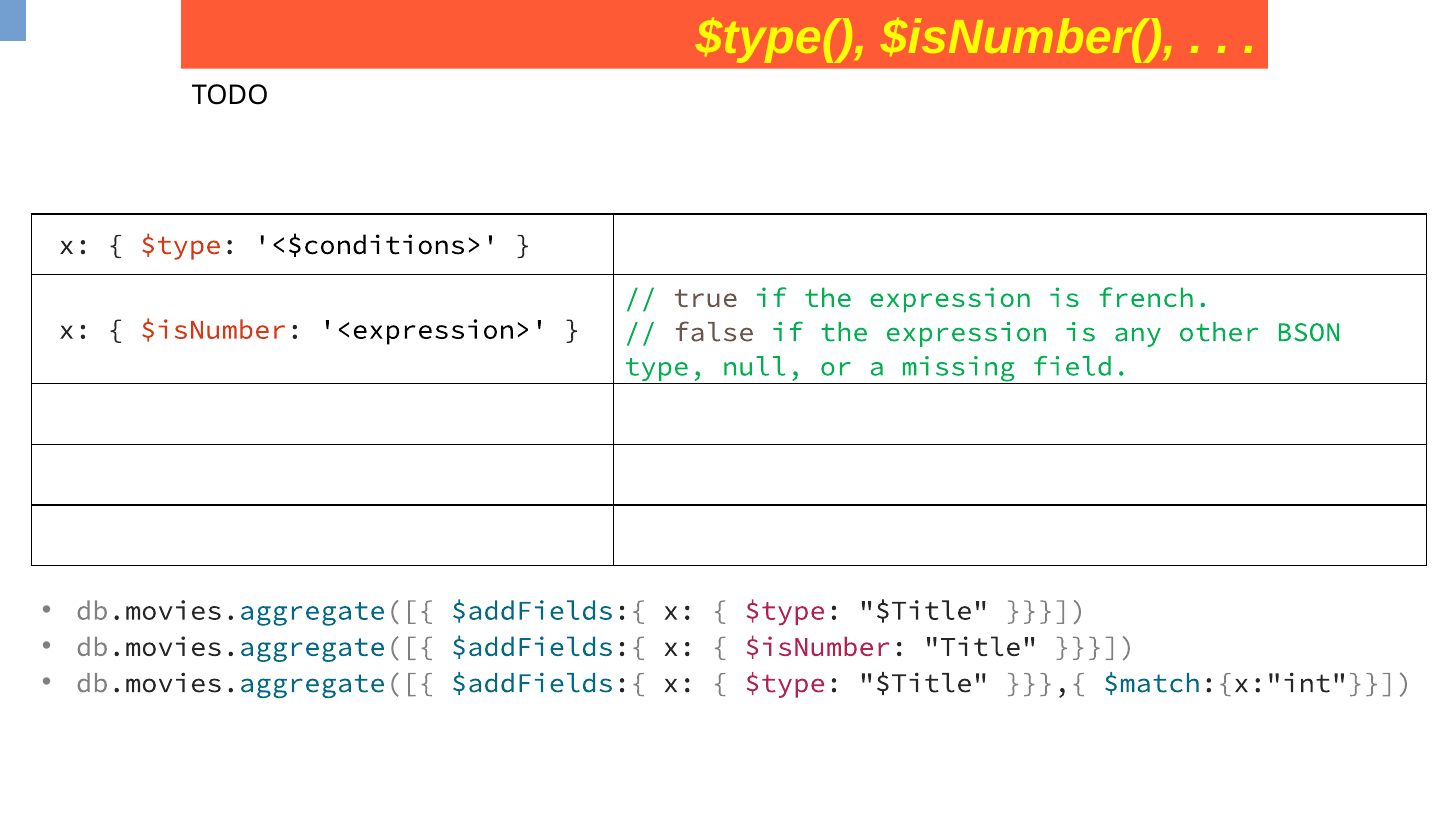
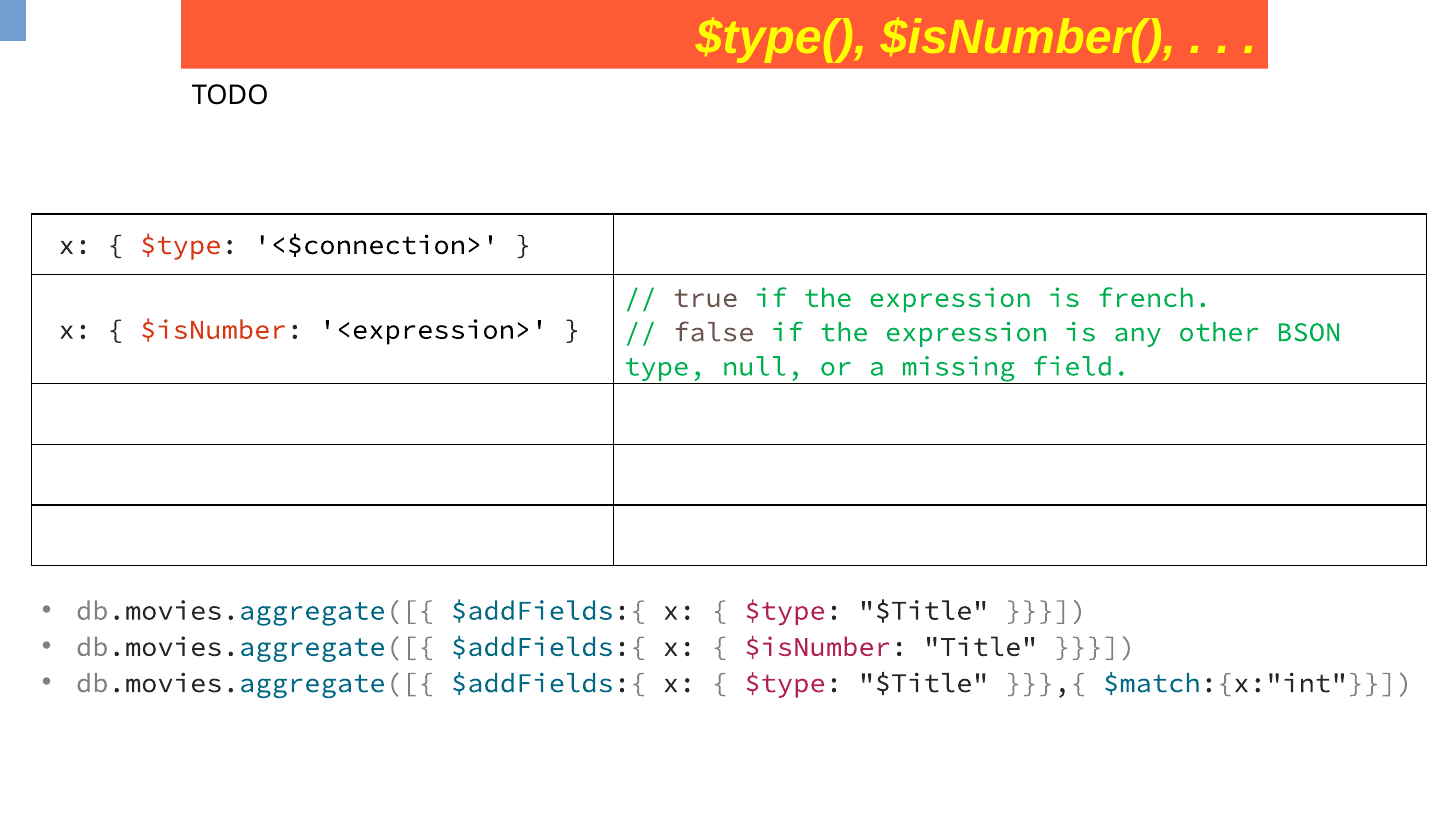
<$conditions>: <$conditions> -> <$connection>
